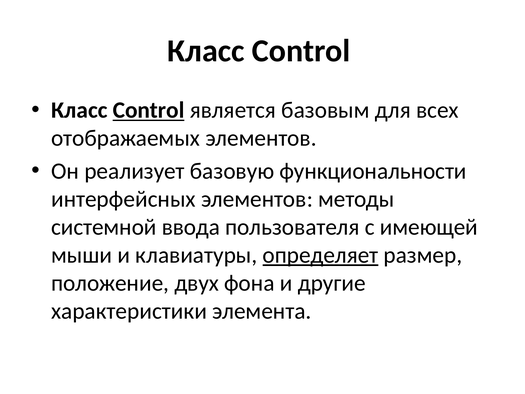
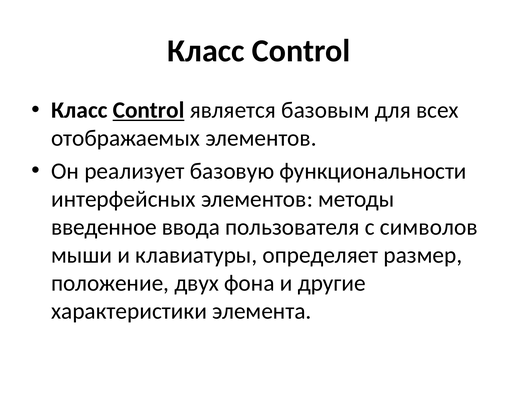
системной: системной -> введенное
имеющей: имеющей -> символов
определяет underline: present -> none
